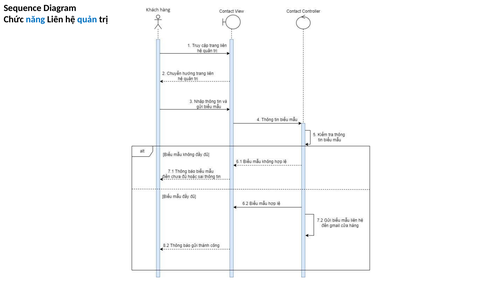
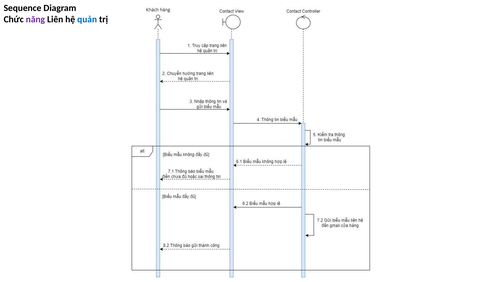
năng colour: blue -> purple
